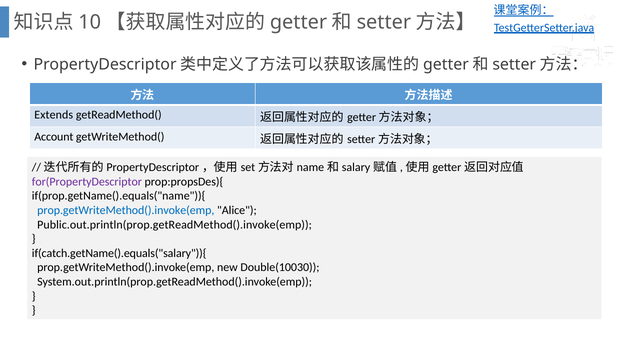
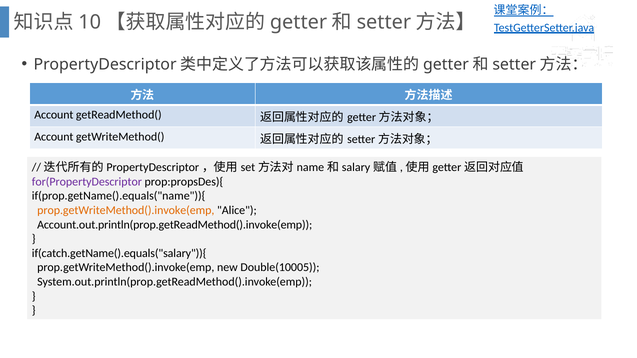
Extends at (54, 115): Extends -> Account
prop.getWriteMethod().invoke(emp at (126, 210) colour: blue -> orange
Public.out.println(prop.getReadMethod().invoke(emp: Public.out.println(prop.getReadMethod().invoke(emp -> Account.out.println(prop.getReadMethod().invoke(emp
Double(10030: Double(10030 -> Double(10005
